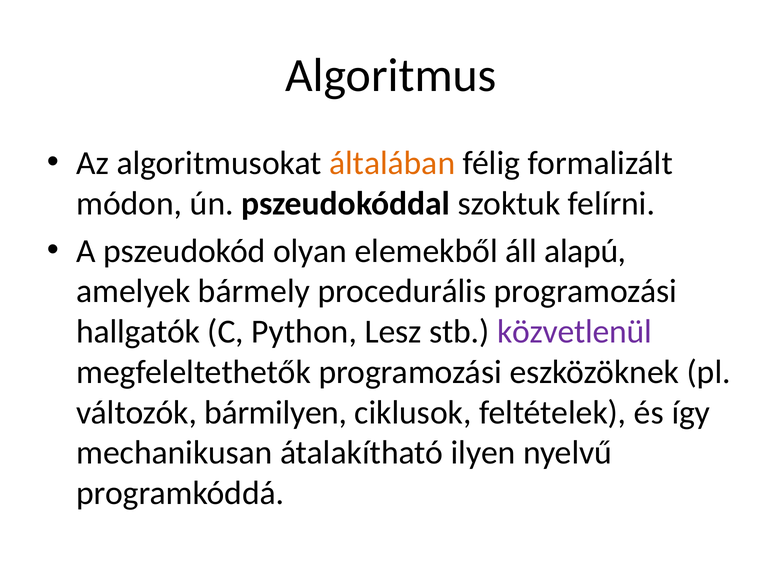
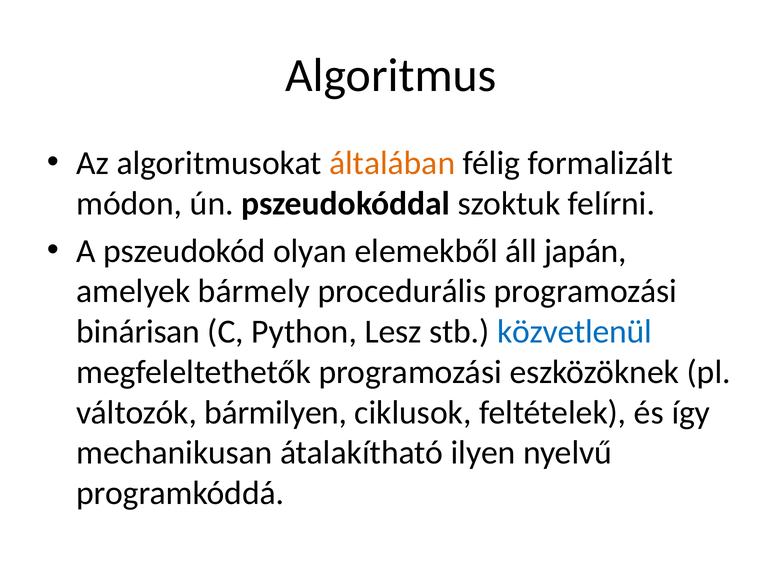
alapú: alapú -> japán
hallgatók: hallgatók -> binárisan
közvetlenül colour: purple -> blue
